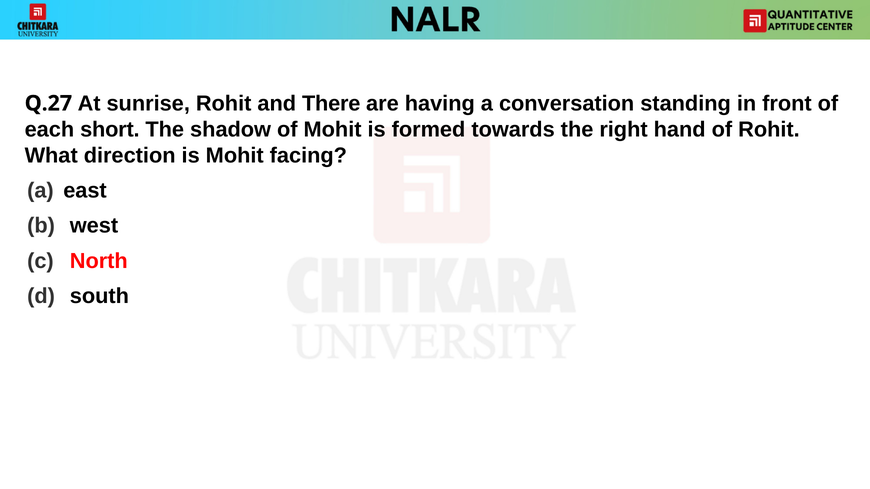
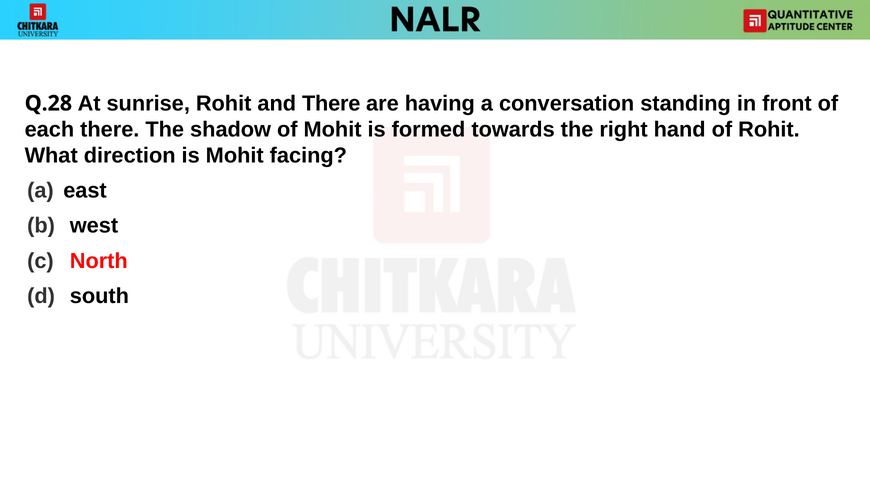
Q.27: Q.27 -> Q.28
each short: short -> there
